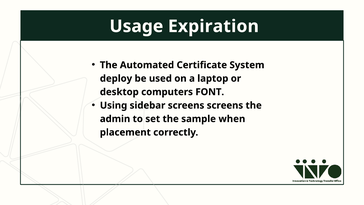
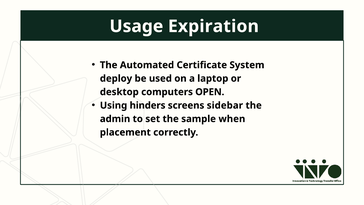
FONT: FONT -> OPEN
sidebar: sidebar -> hinders
screens screens: screens -> sidebar
